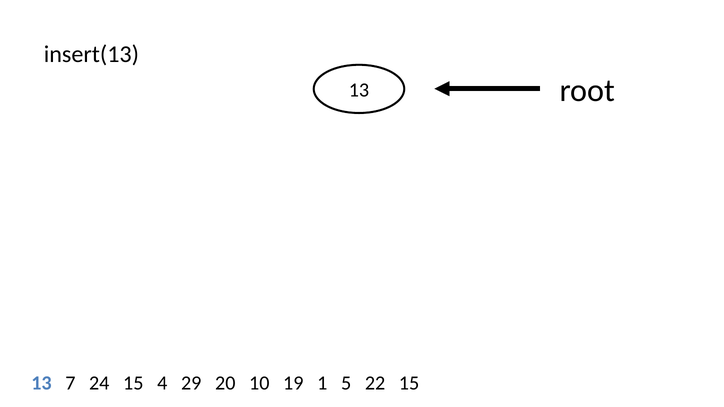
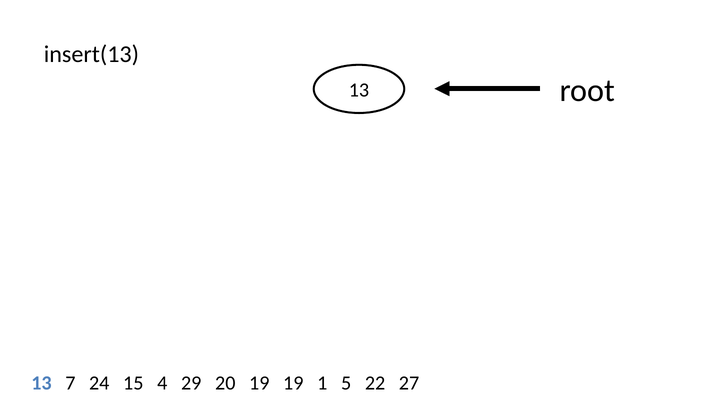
20 10: 10 -> 19
22 15: 15 -> 27
